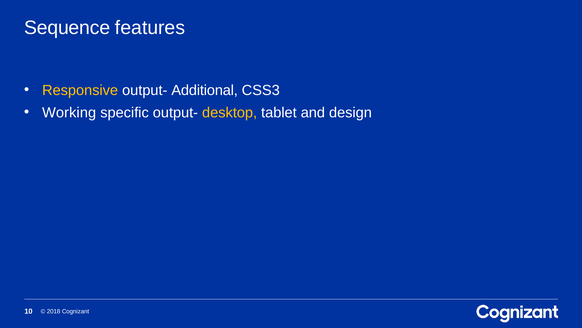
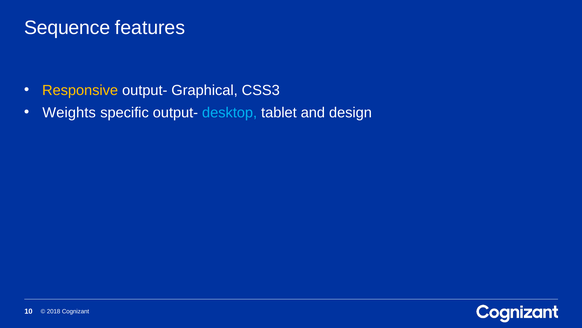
Additional: Additional -> Graphical
Working: Working -> Weights
desktop colour: yellow -> light blue
